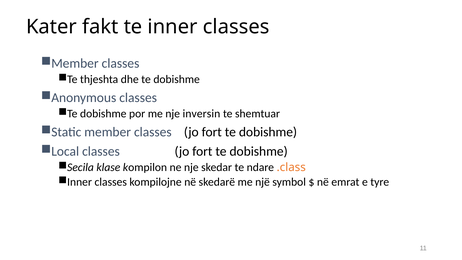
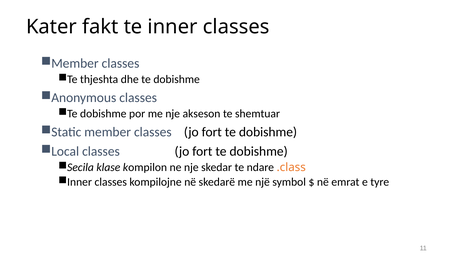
inversin: inversin -> akseson
